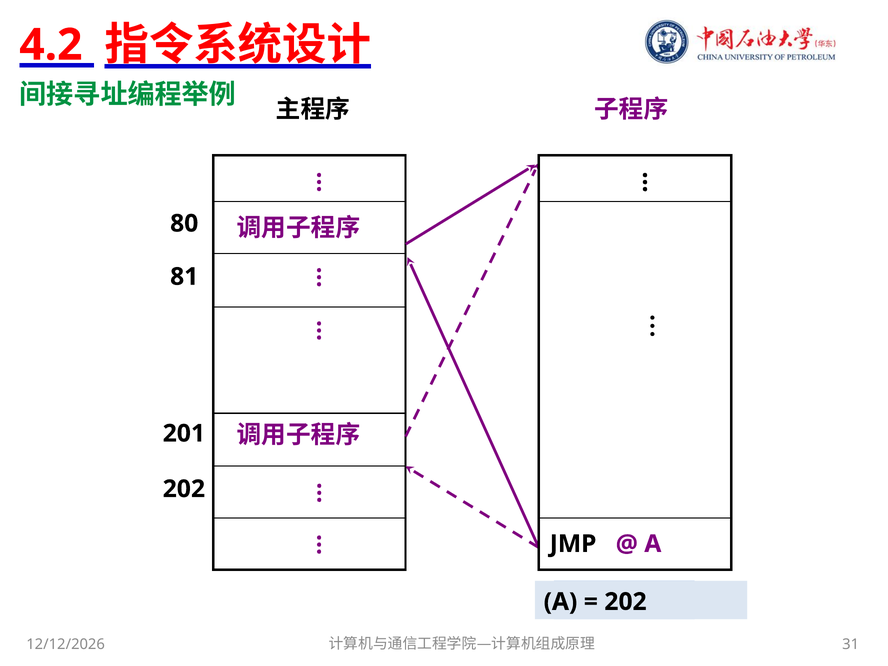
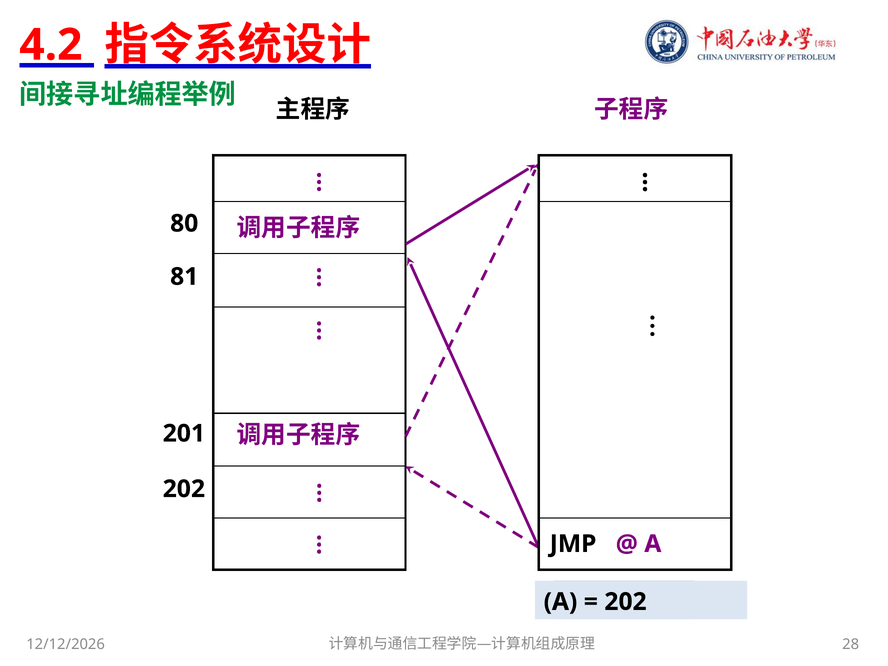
31: 31 -> 28
